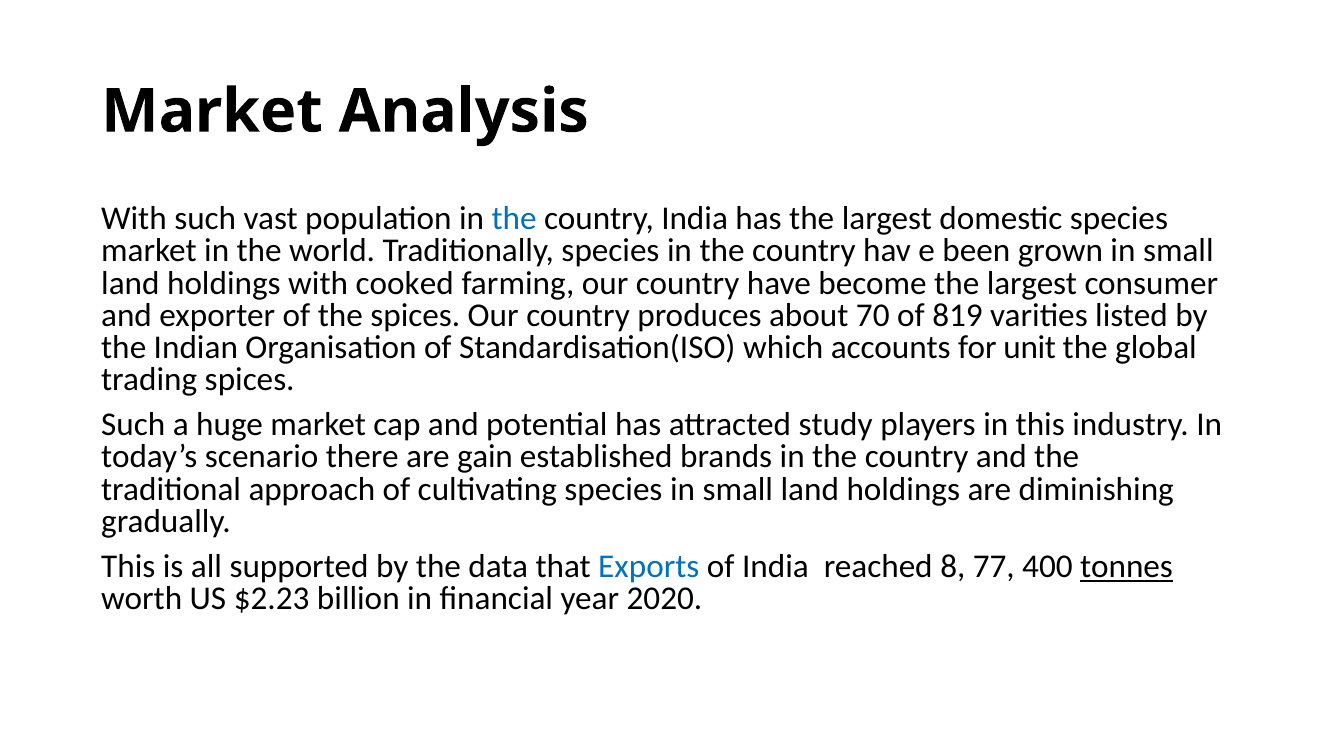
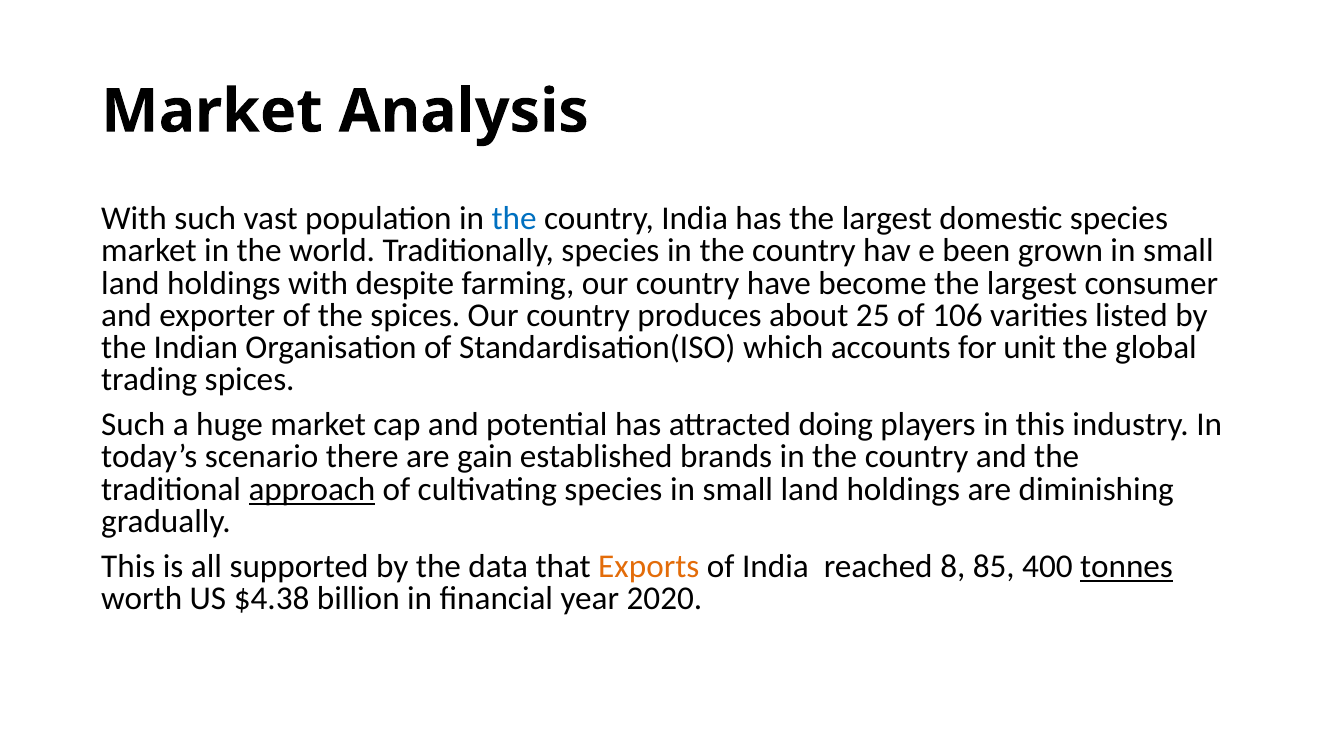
cooked: cooked -> despite
70: 70 -> 25
819: 819 -> 106
study: study -> doing
approach underline: none -> present
Exports colour: blue -> orange
77: 77 -> 85
$2.23: $2.23 -> $4.38
